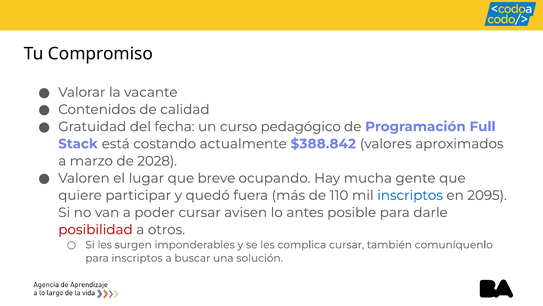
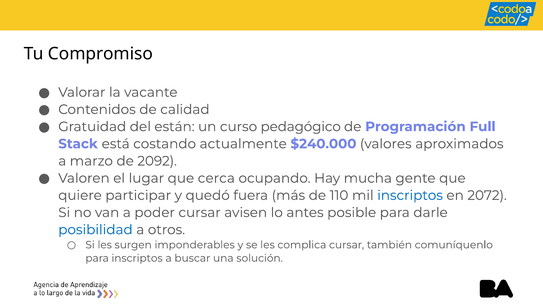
fecha: fecha -> están
$388.842: $388.842 -> $240.000
2028: 2028 -> 2092
breve: breve -> cerca
2095: 2095 -> 2072
posibilidad colour: red -> blue
